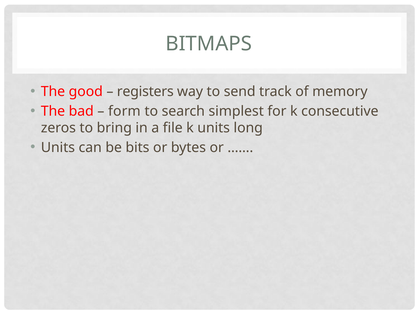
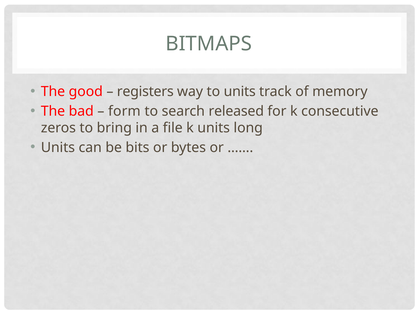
to send: send -> units
simplest: simplest -> released
